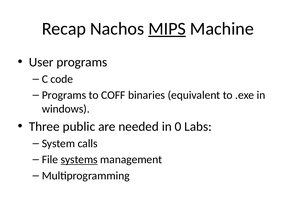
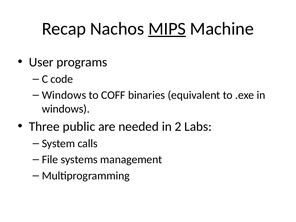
Programs at (64, 95): Programs -> Windows
0: 0 -> 2
systems underline: present -> none
